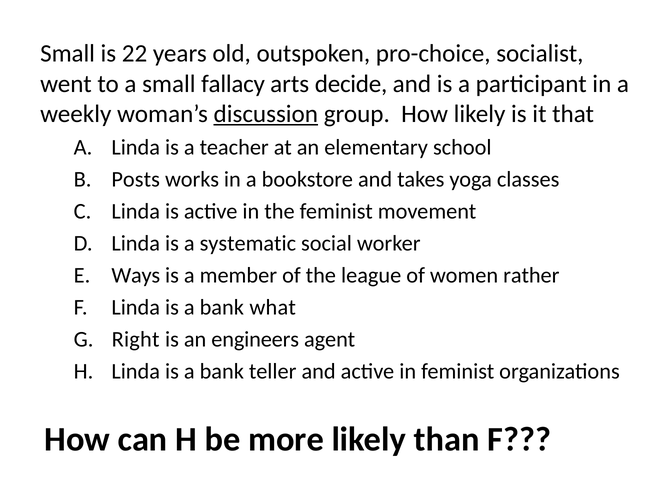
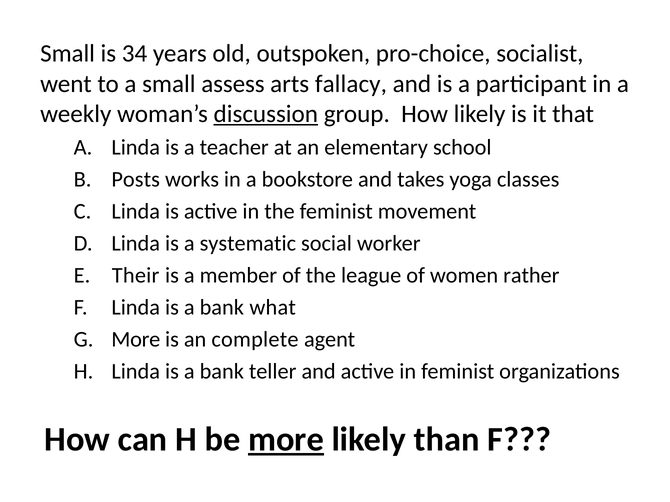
22: 22 -> 34
fallacy: fallacy -> assess
decide: decide -> fallacy
Ways: Ways -> Their
Right at (136, 340): Right -> More
engineers: engineers -> complete
more at (286, 440) underline: none -> present
